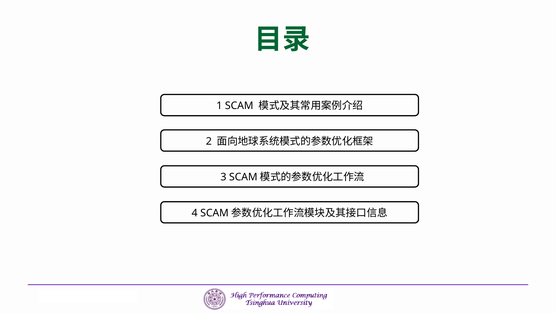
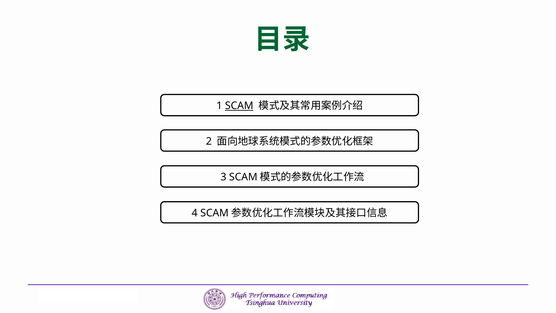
SCAM underline: none -> present
